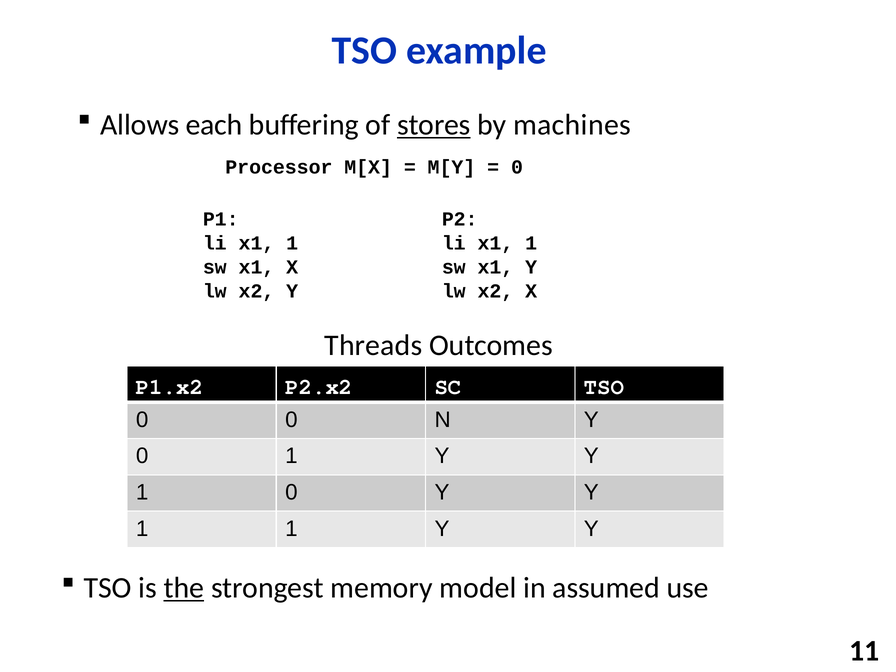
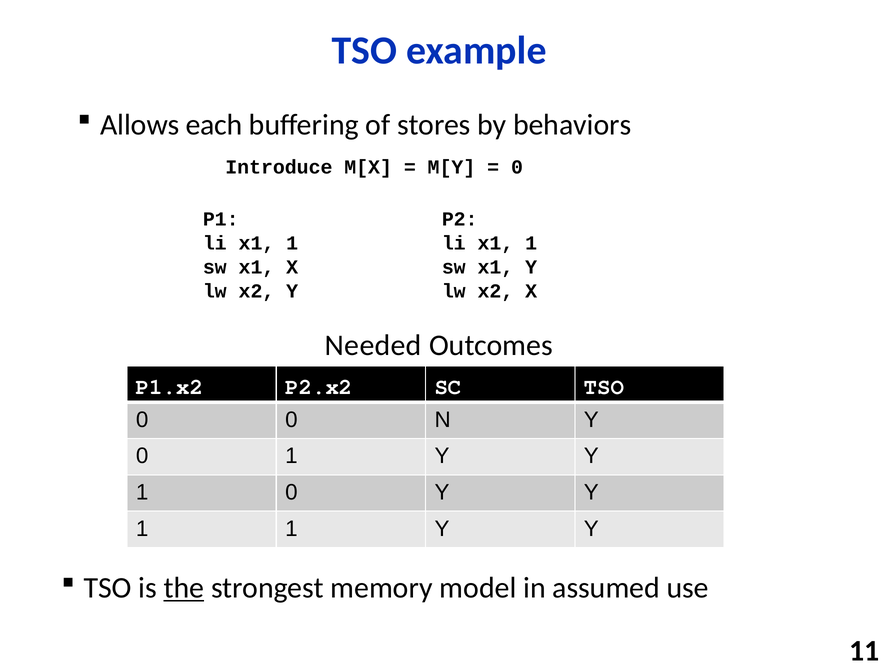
stores underline: present -> none
machines: machines -> behaviors
Processor: Processor -> Introduce
Threads: Threads -> Needed
